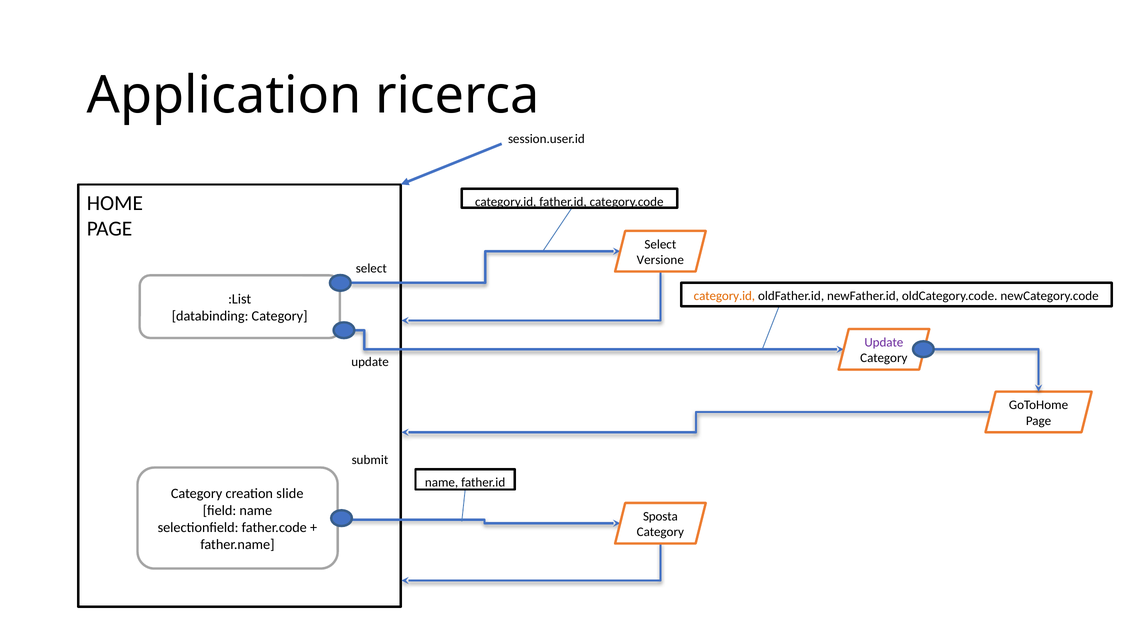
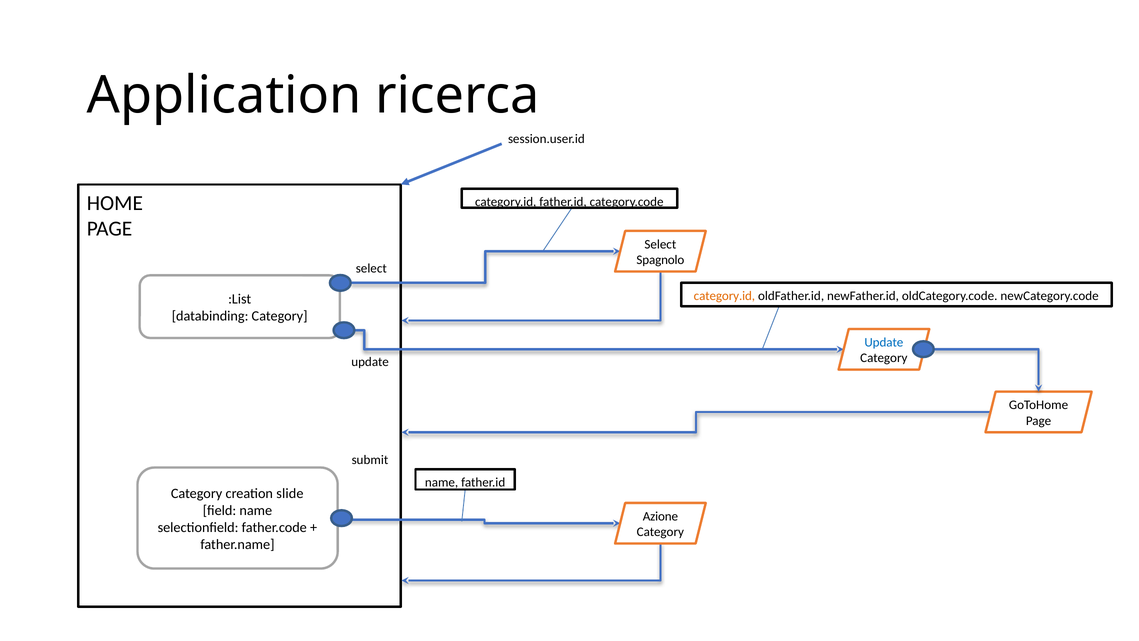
Versione: Versione -> Spagnolo
Update at (884, 342) colour: purple -> blue
Sposta: Sposta -> Azione
